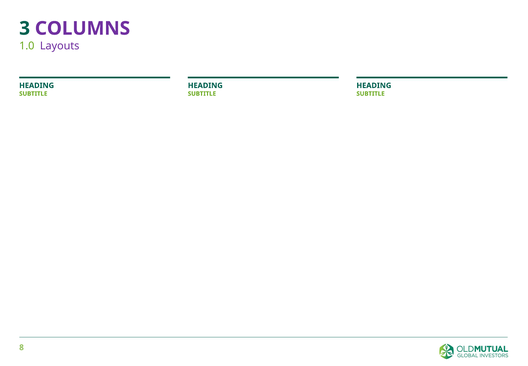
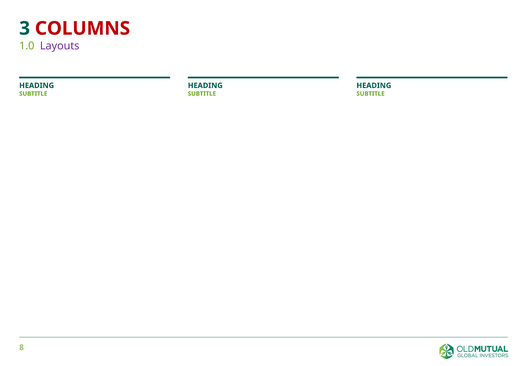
COLUMNS colour: purple -> red
